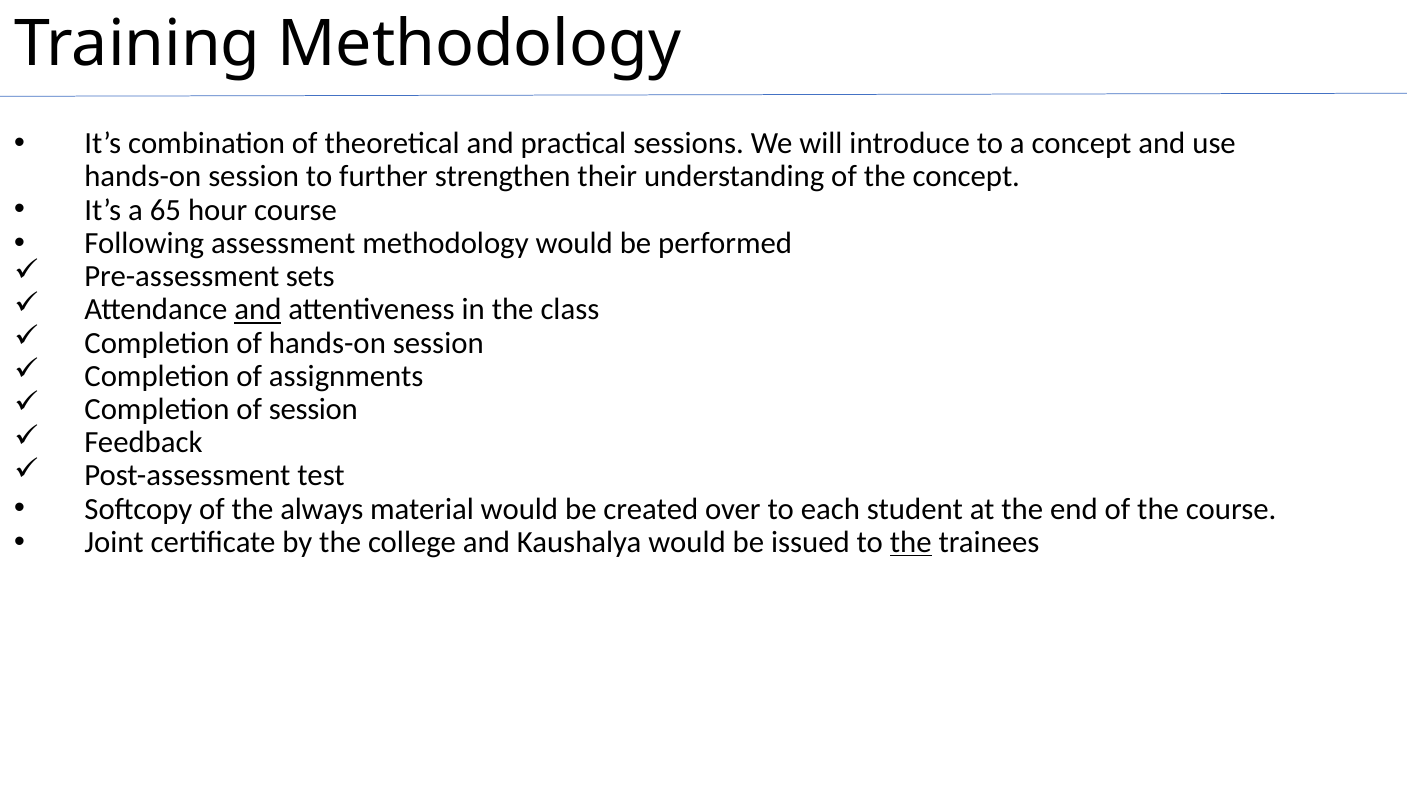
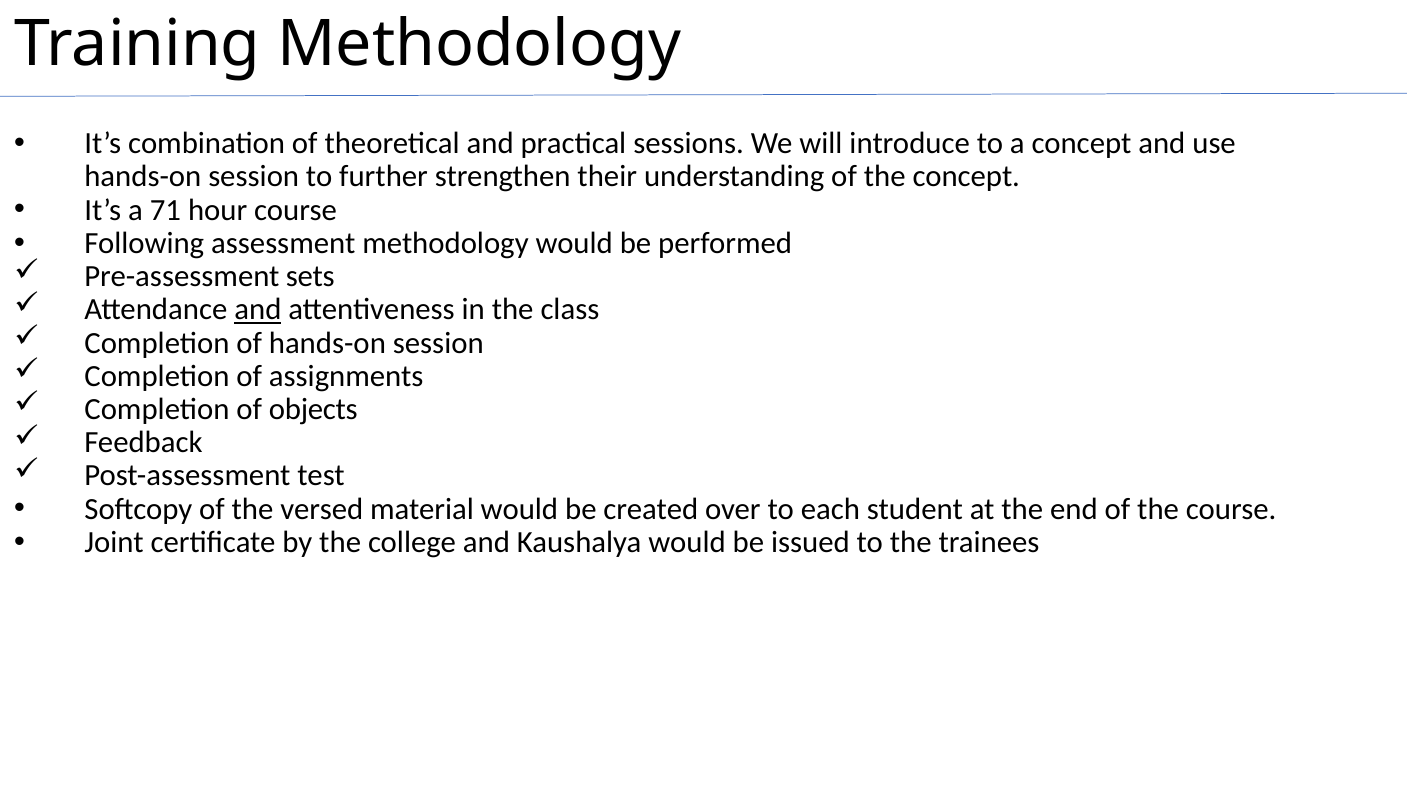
65: 65 -> 71
of session: session -> objects
always: always -> versed
the at (911, 543) underline: present -> none
